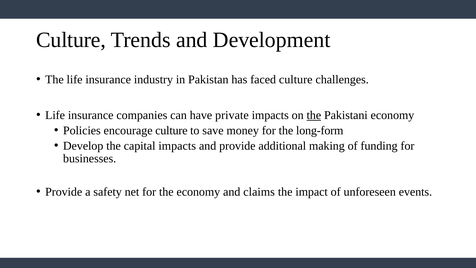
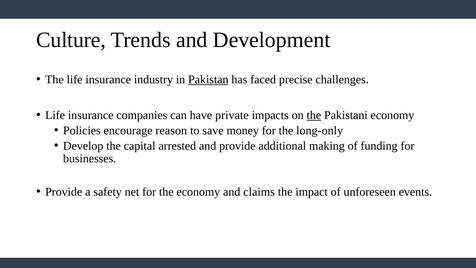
Pakistan underline: none -> present
faced culture: culture -> precise
encourage culture: culture -> reason
long-form: long-form -> long-only
capital impacts: impacts -> arrested
